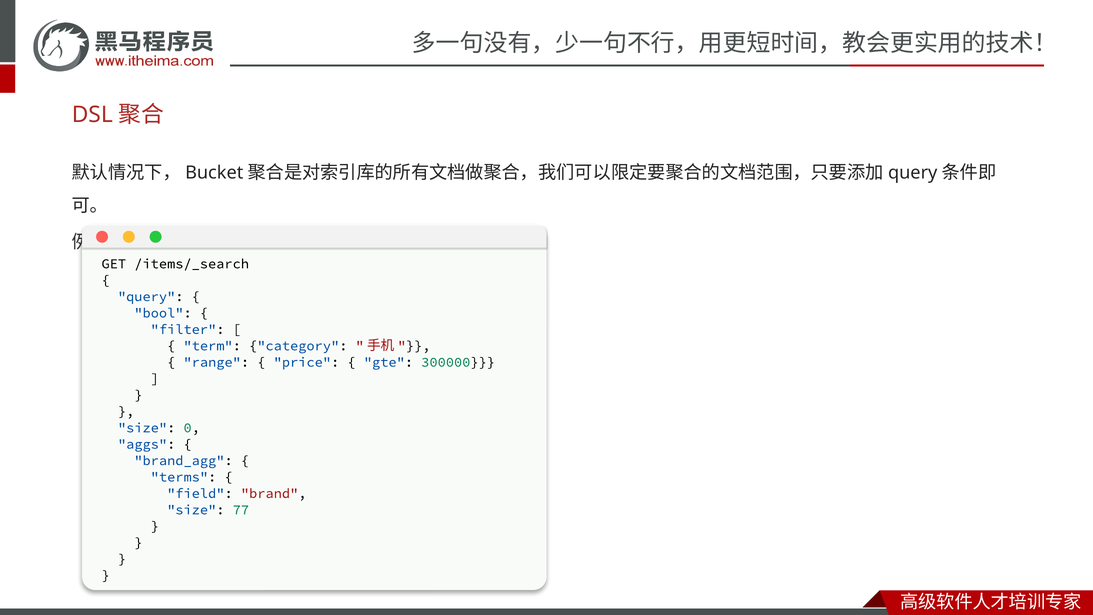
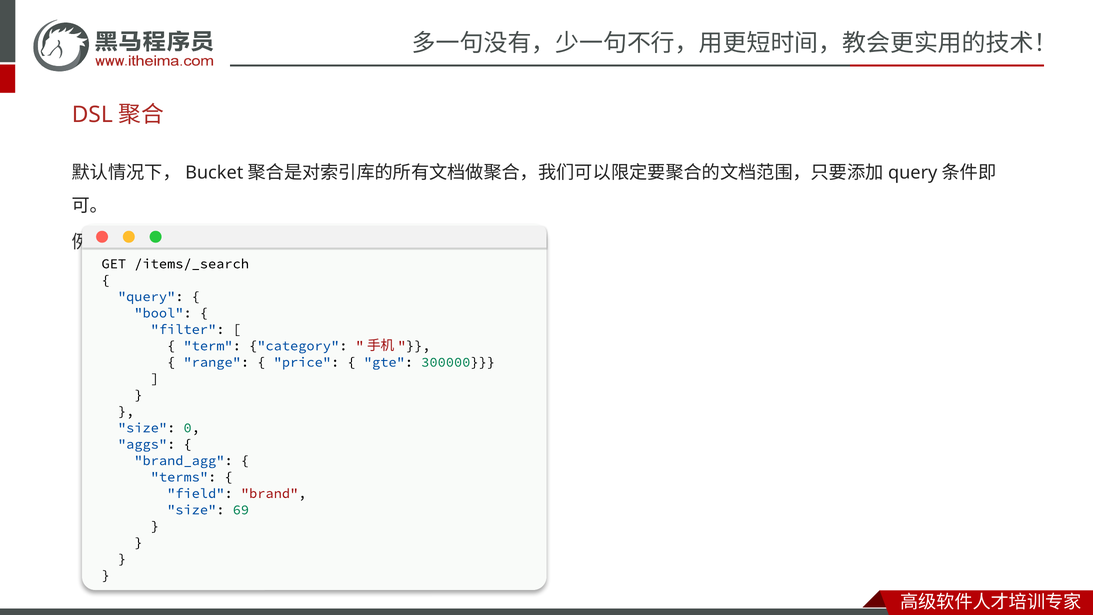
77: 77 -> 69
